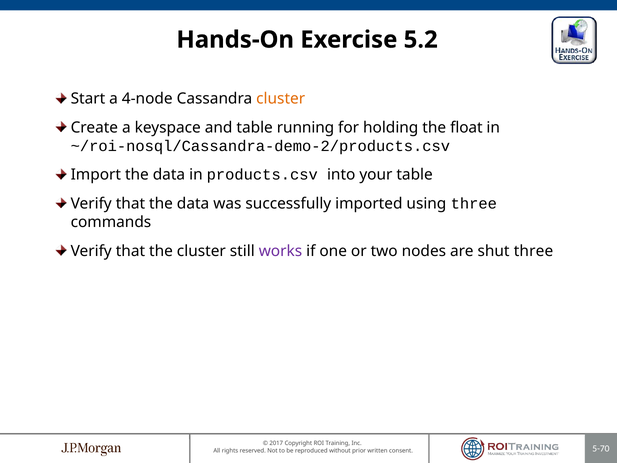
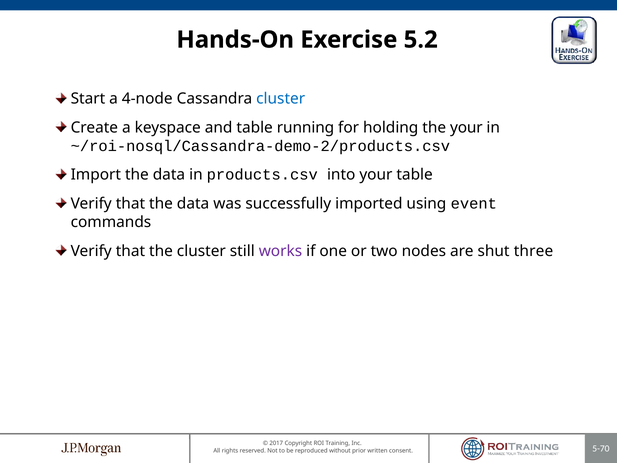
cluster at (281, 99) colour: orange -> blue
the float: float -> your
using three: three -> event
